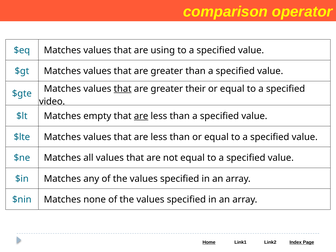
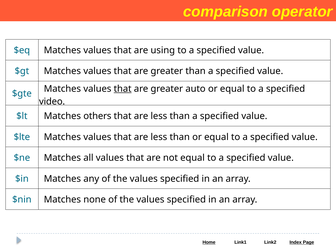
their: their -> auto
empty: empty -> others
are at (141, 116) underline: present -> none
